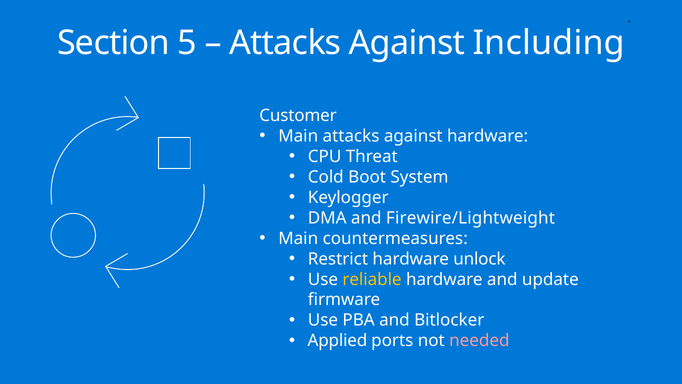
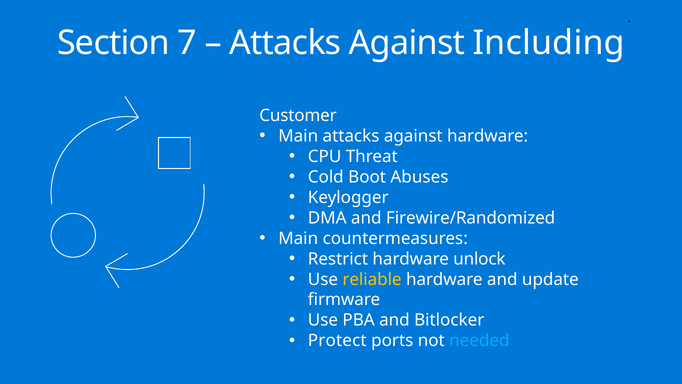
5: 5 -> 7
System: System -> Abuses
Firewire/Lightweight: Firewire/Lightweight -> Firewire/Randomized
Applied: Applied -> Protect
needed colour: pink -> light blue
